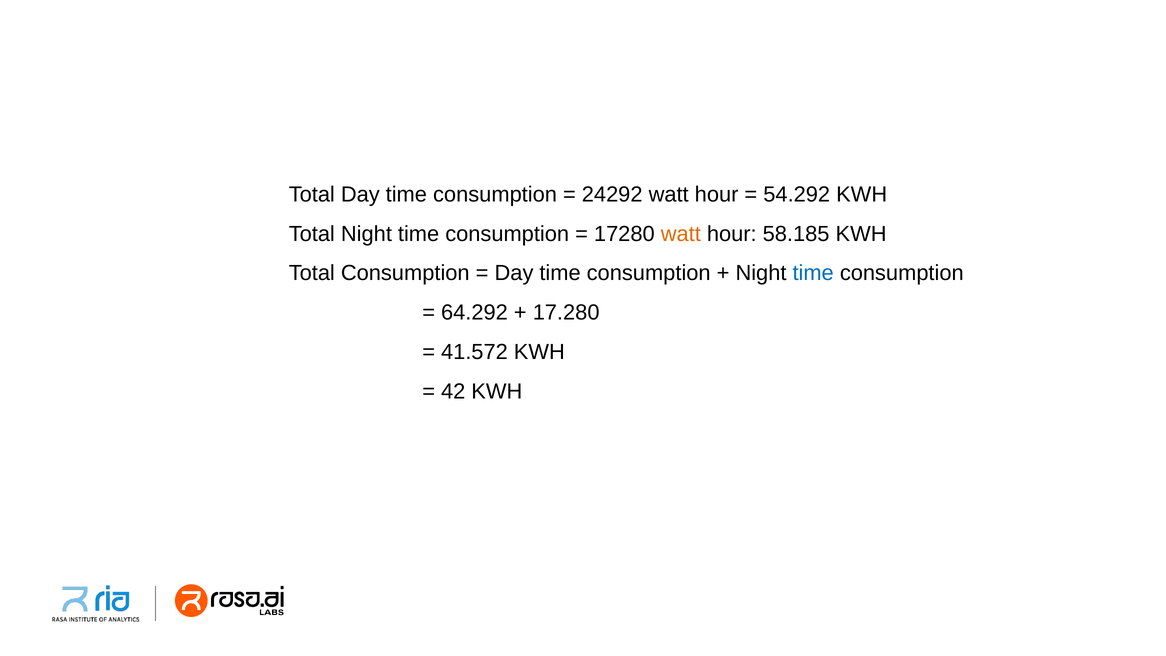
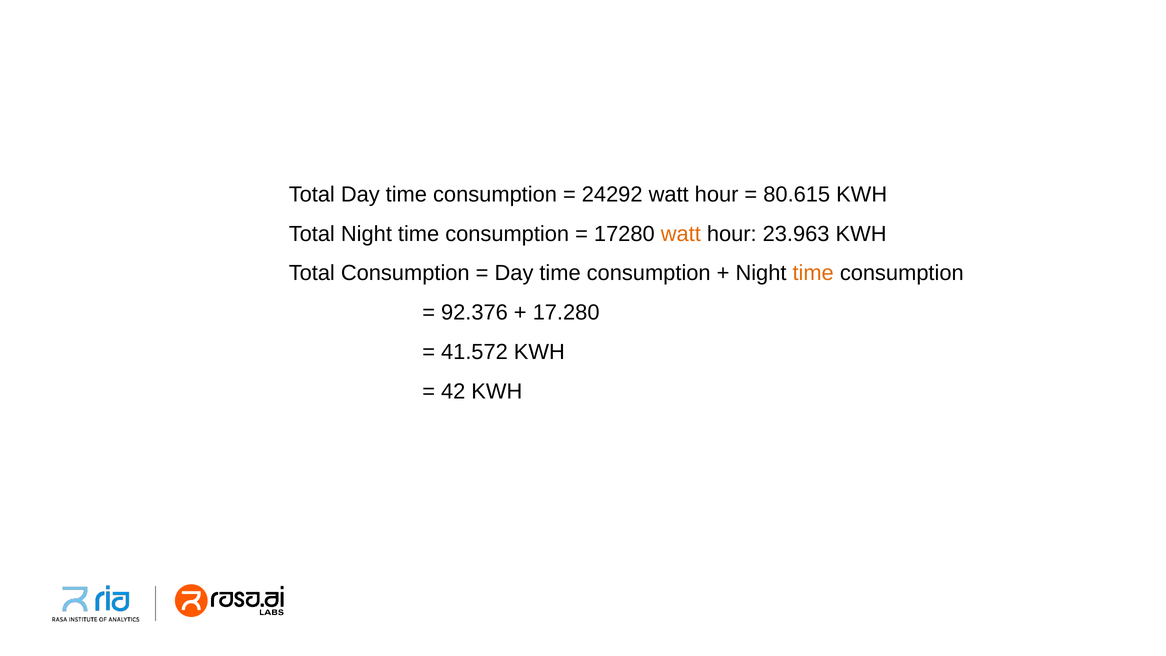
54.292: 54.292 -> 80.615
58.185: 58.185 -> 23.963
time at (813, 273) colour: blue -> orange
64.292: 64.292 -> 92.376
